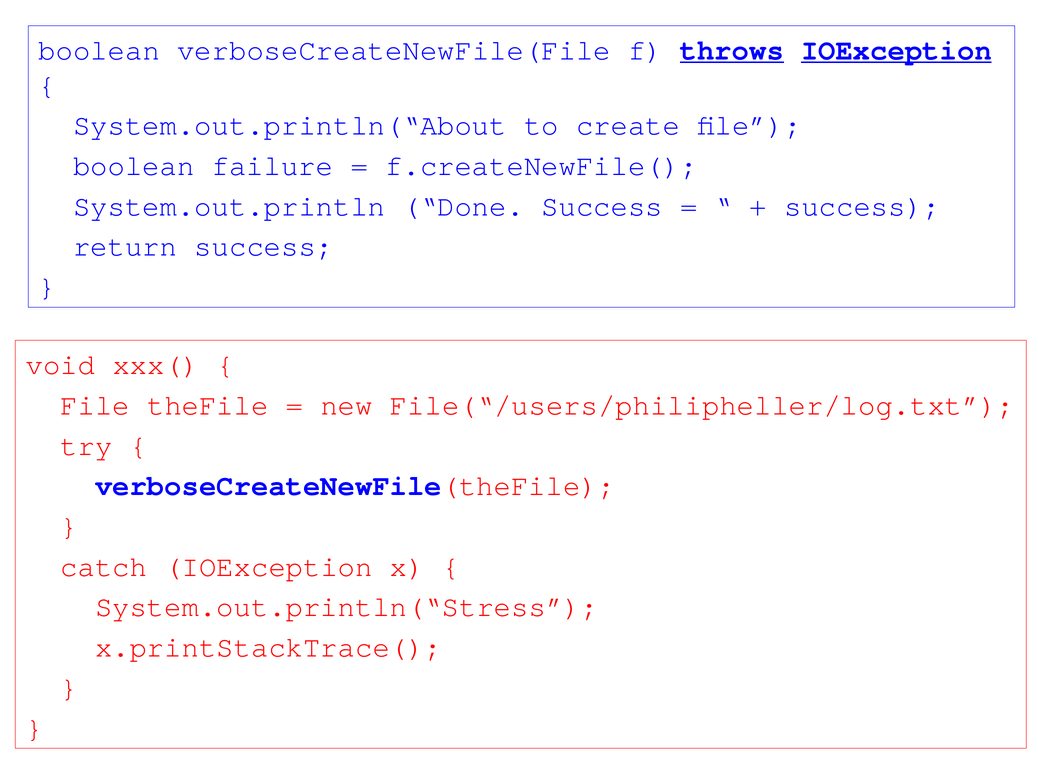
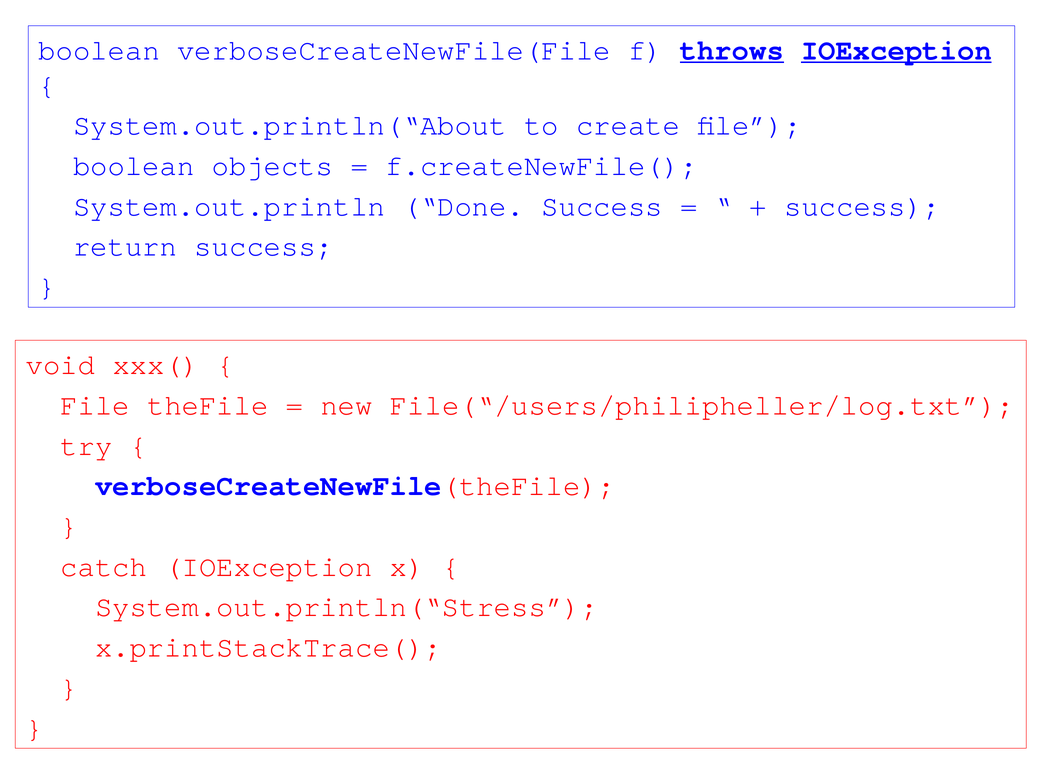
failure: failure -> objects
